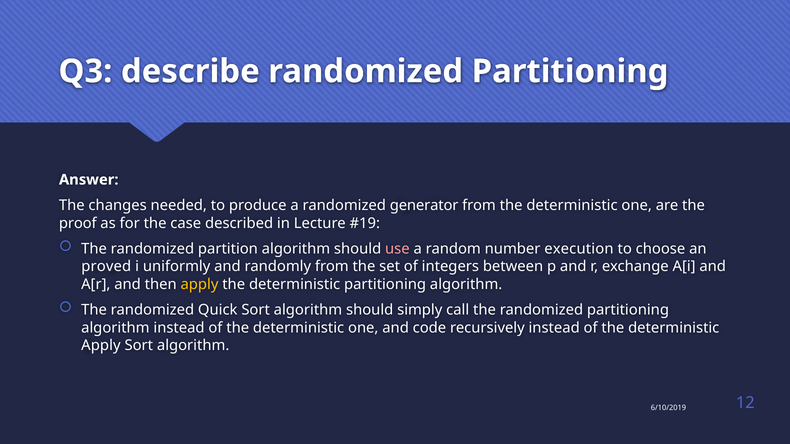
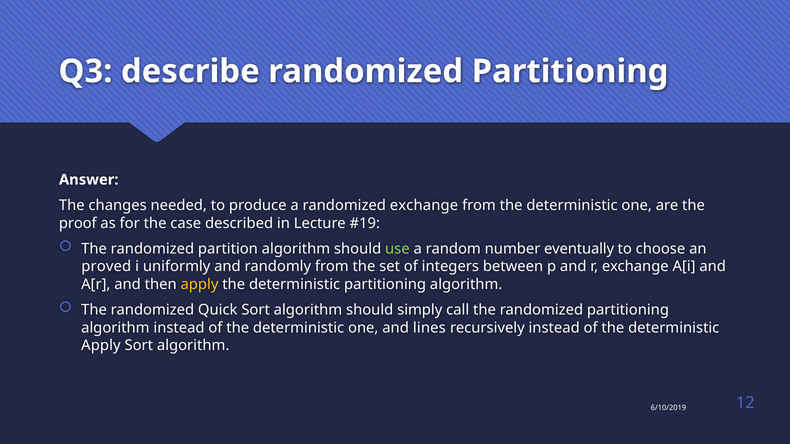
randomized generator: generator -> exchange
use colour: pink -> light green
execution: execution -> eventually
code: code -> lines
